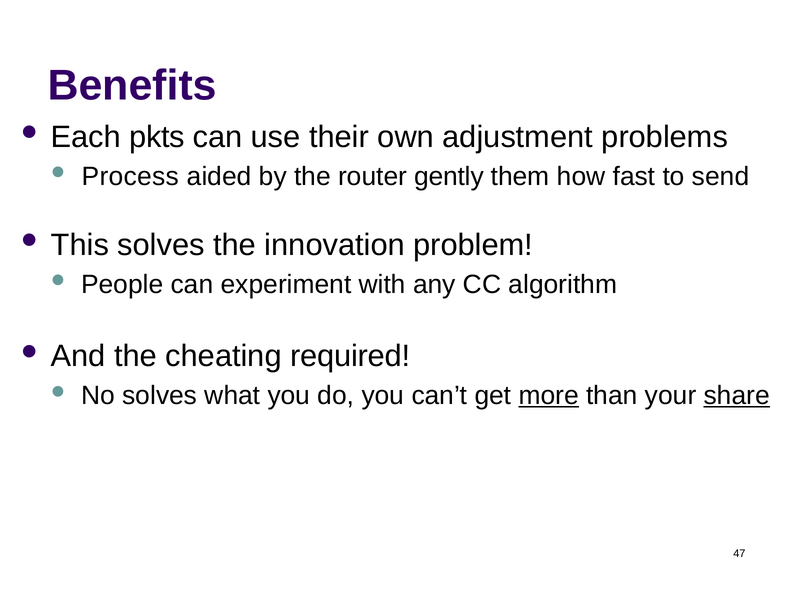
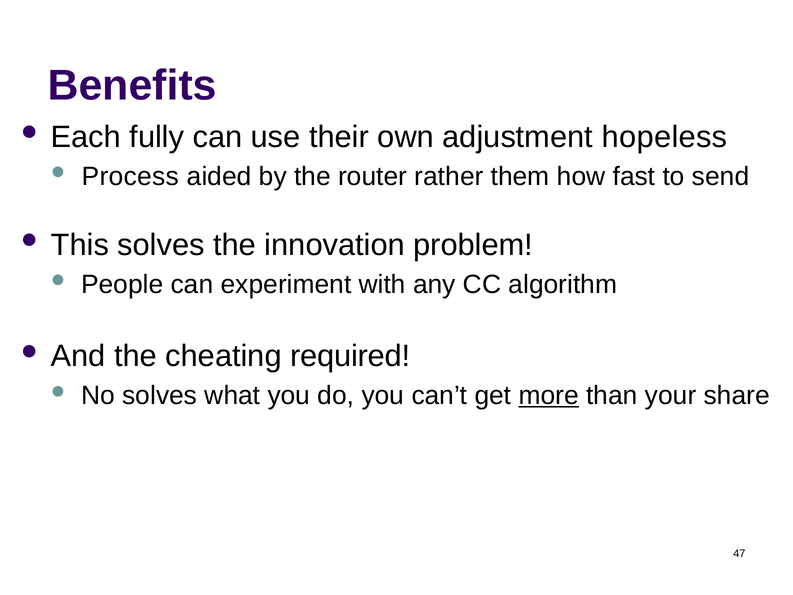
pkts: pkts -> fully
problems: problems -> hopeless
gently: gently -> rather
share underline: present -> none
